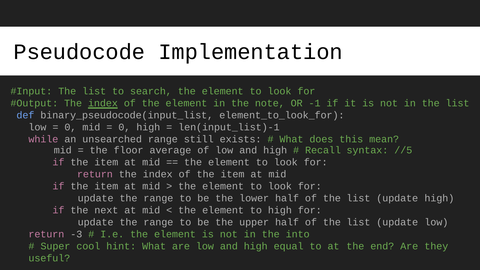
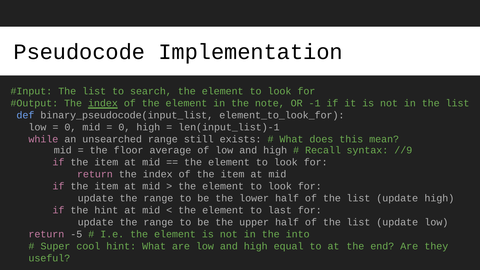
//5: //5 -> //9
the next: next -> hint
to high: high -> last
-3: -3 -> -5
